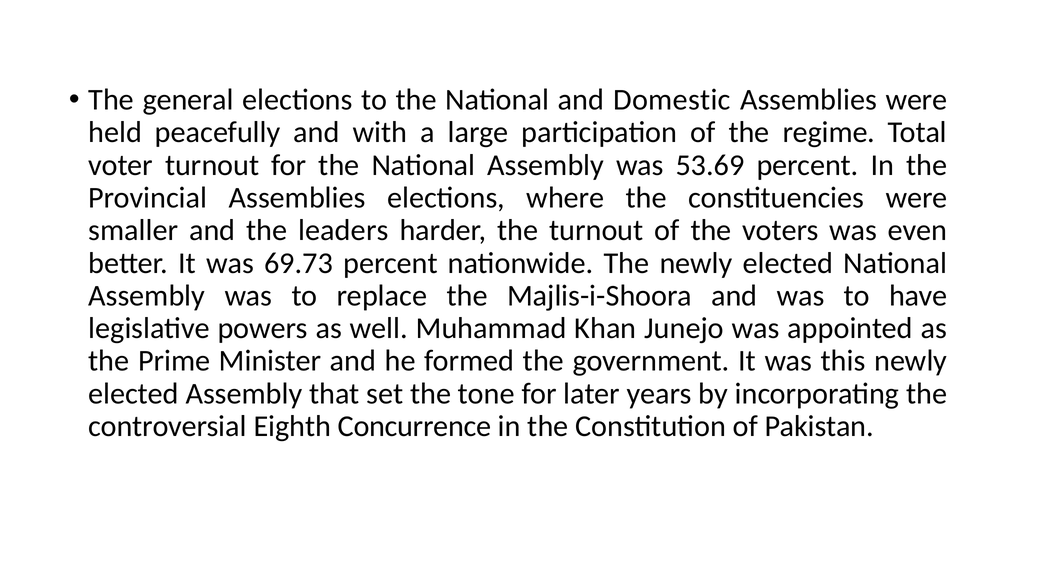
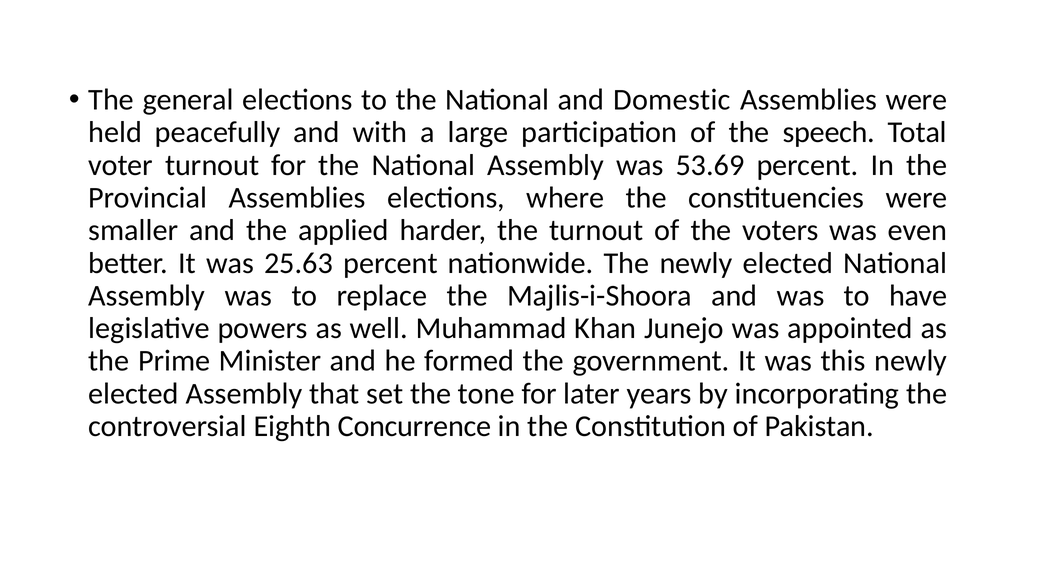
regime: regime -> speech
leaders: leaders -> applied
69.73: 69.73 -> 25.63
